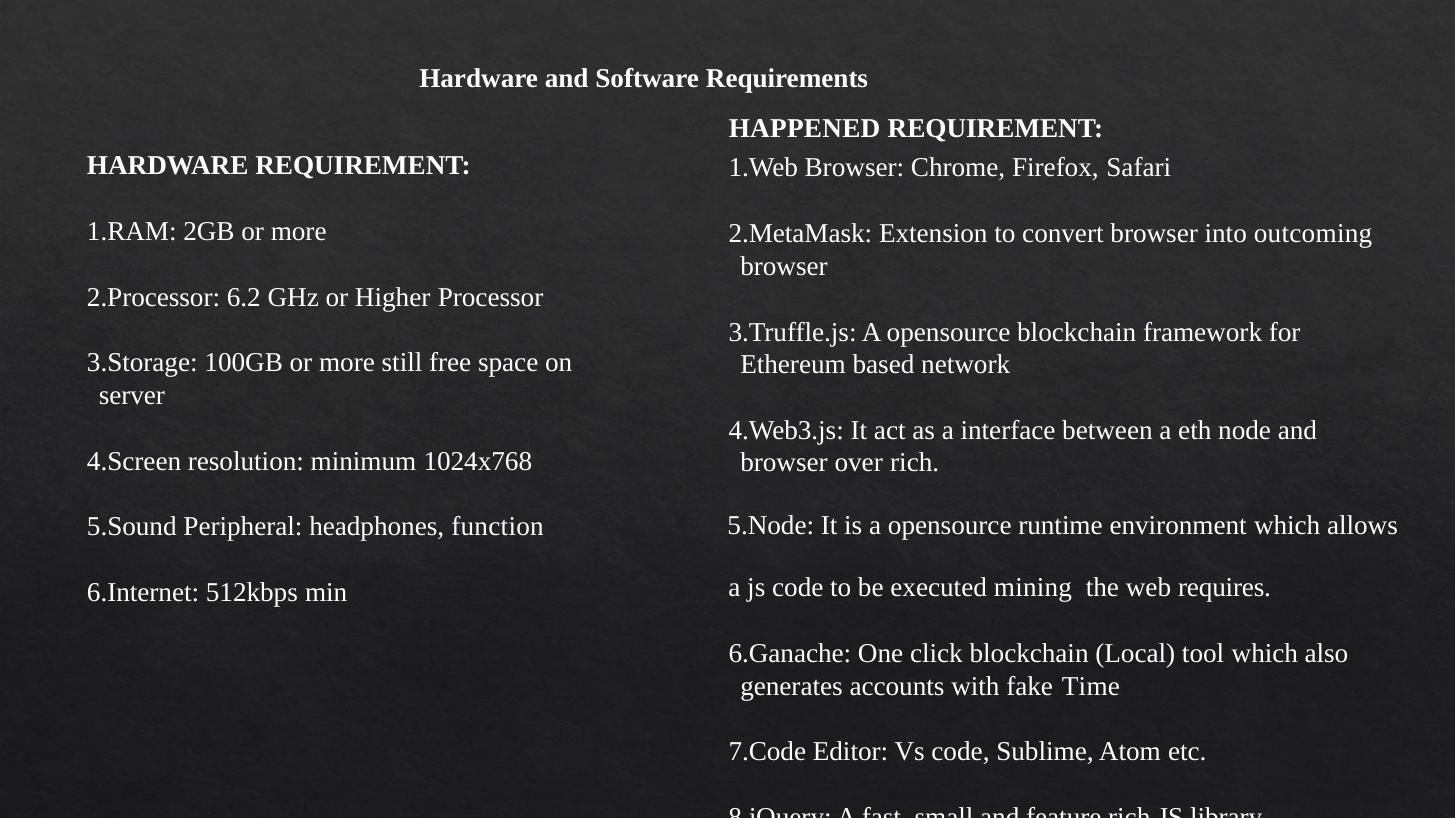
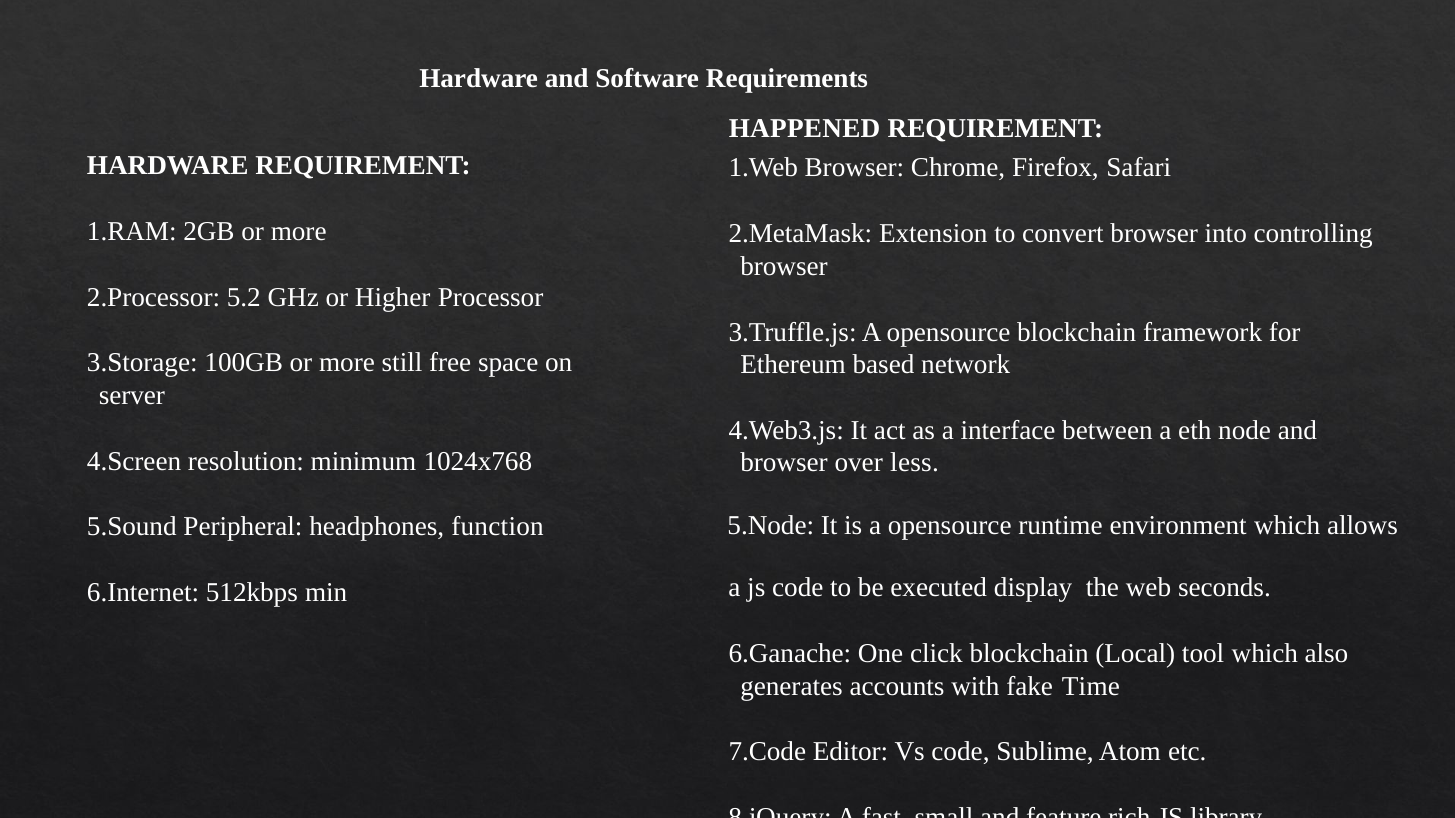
outcoming: outcoming -> controlling
6.2: 6.2 -> 5.2
over rich: rich -> less
mining: mining -> display
requires: requires -> seconds
